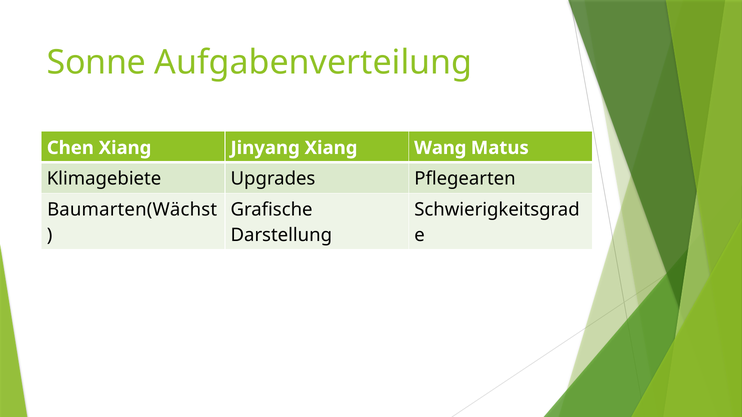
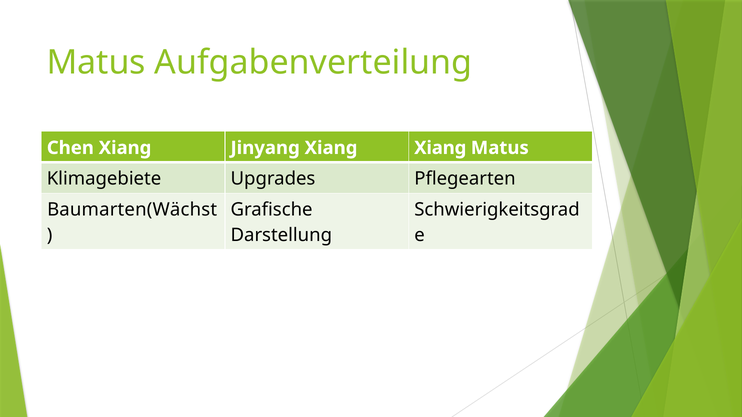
Sonne at (96, 63): Sonne -> Matus
Xiang Wang: Wang -> Xiang
